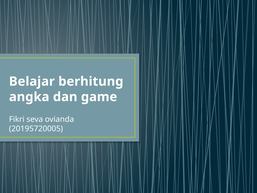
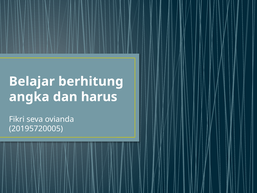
game: game -> harus
